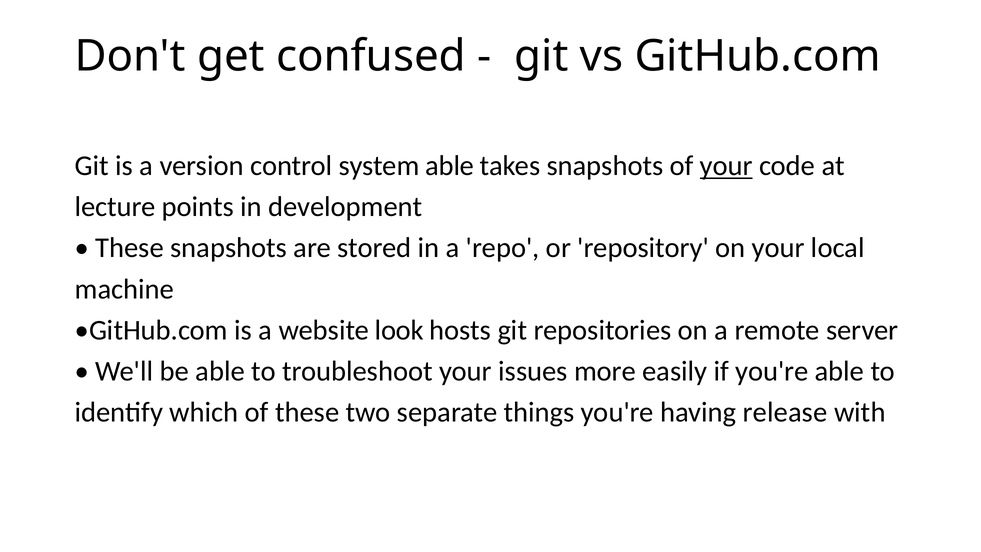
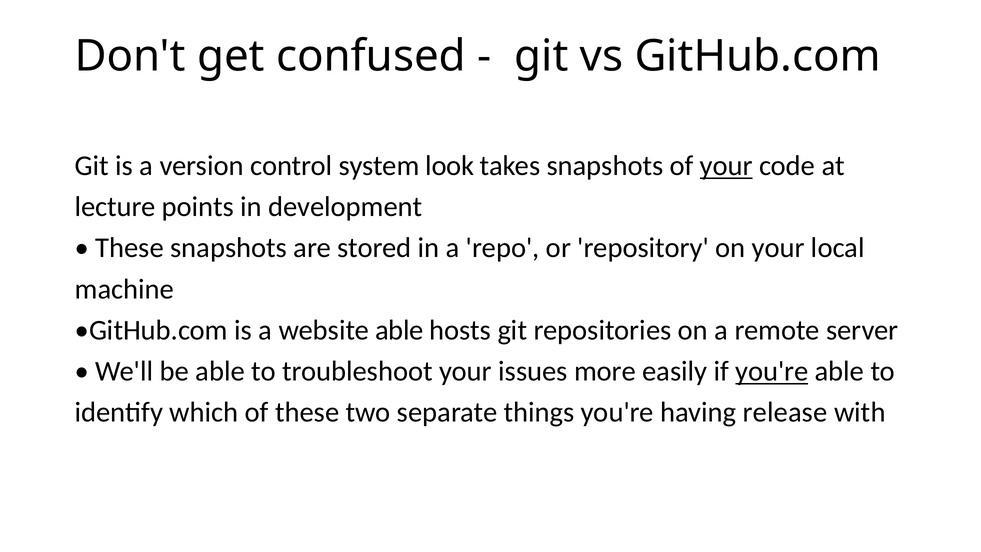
system able: able -> look
website look: look -> able
you're at (772, 371) underline: none -> present
